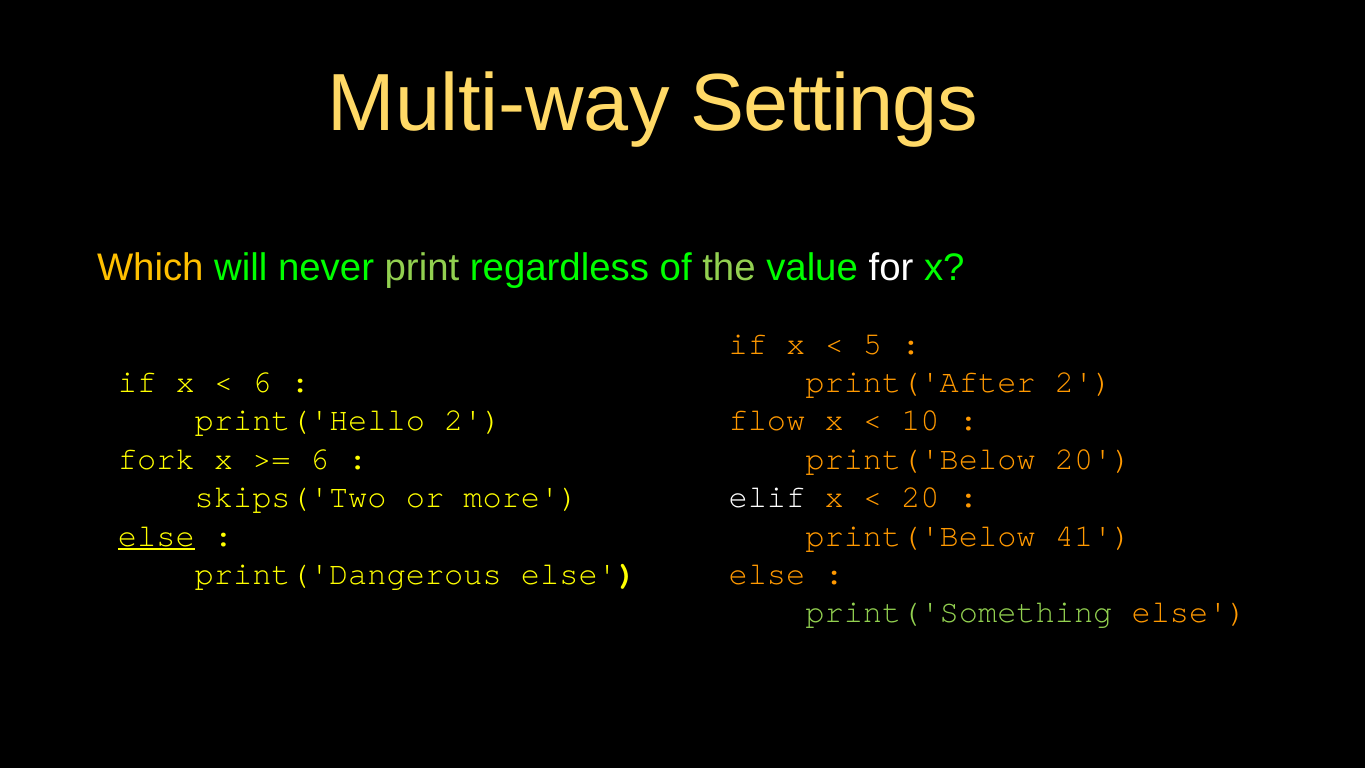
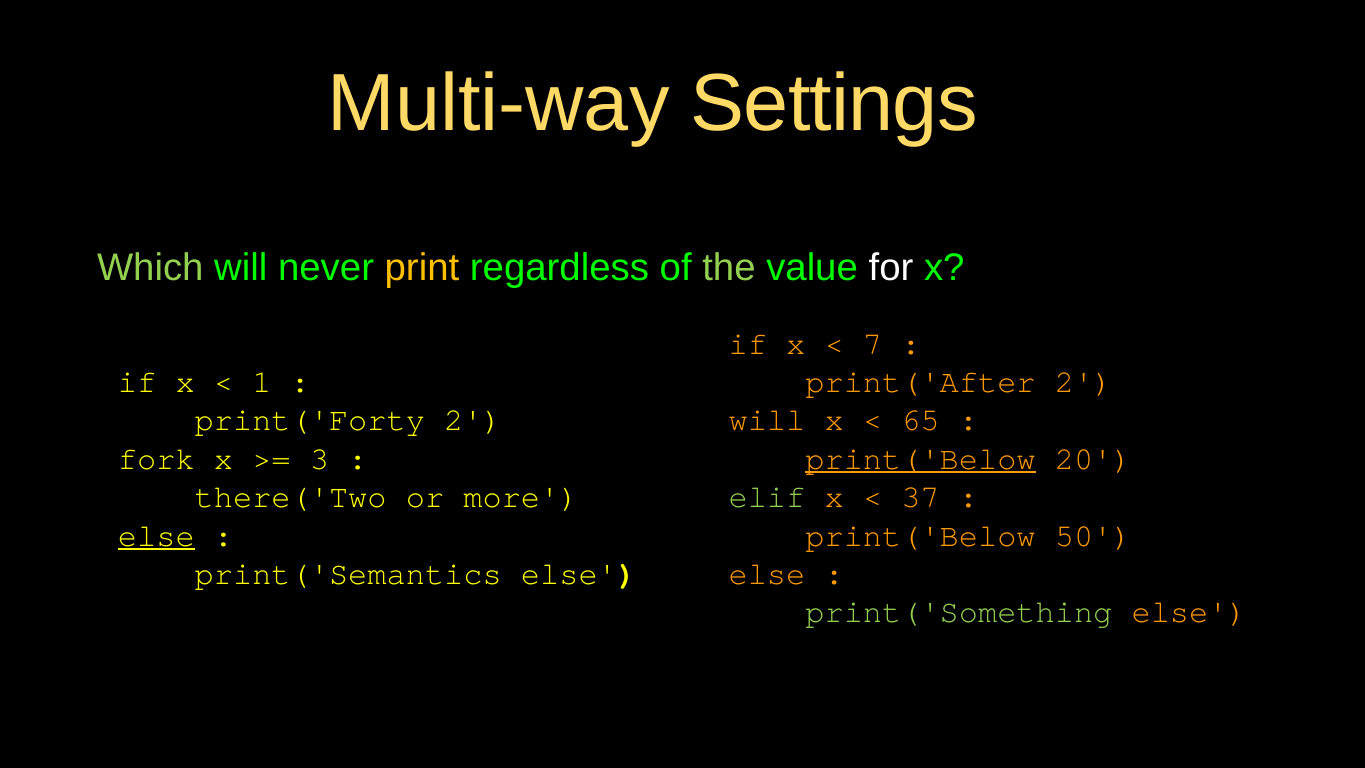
Which colour: yellow -> light green
print colour: light green -> yellow
5: 5 -> 7
6 at (262, 382): 6 -> 1
print('Hello: print('Hello -> print('Forty
flow at (767, 420): flow -> will
10: 10 -> 65
6 at (319, 459): 6 -> 3
print('Below at (921, 459) underline: none -> present
skips('Two: skips('Two -> there('Two
elif colour: white -> light green
20 at (920, 497): 20 -> 37
41: 41 -> 50
print('Dangerous: print('Dangerous -> print('Semantics
